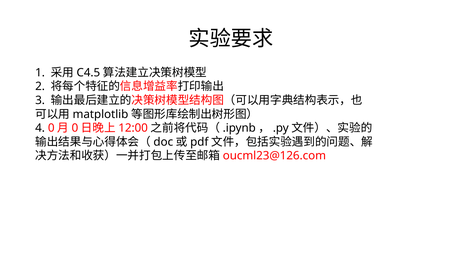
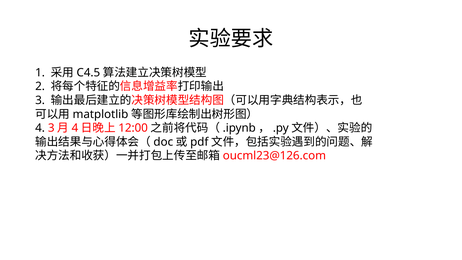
4 0: 0 -> 3
0 at (75, 128): 0 -> 4
